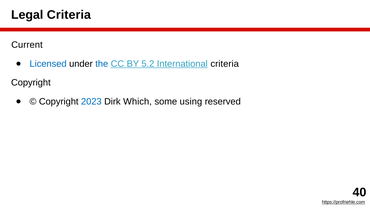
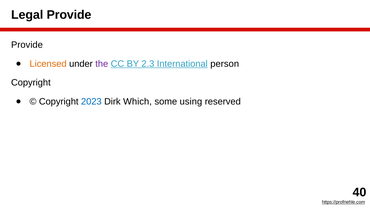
Legal Criteria: Criteria -> Provide
Current at (27, 45): Current -> Provide
Licensed colour: blue -> orange
the colour: blue -> purple
5.2: 5.2 -> 2.3
International criteria: criteria -> person
